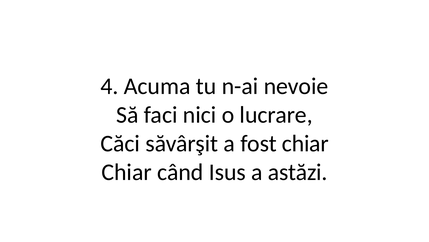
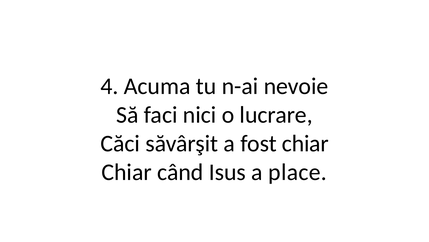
astăzi: astăzi -> place
